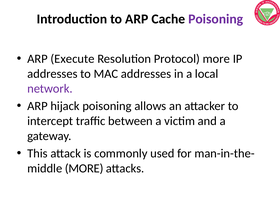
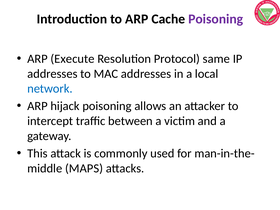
Protocol more: more -> same
network colour: purple -> blue
MORE at (84, 168): MORE -> MAPS
